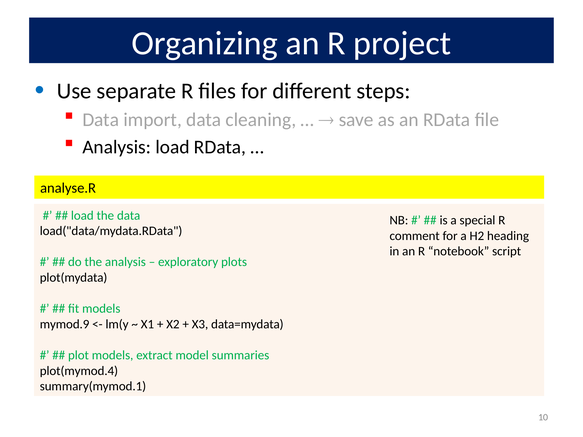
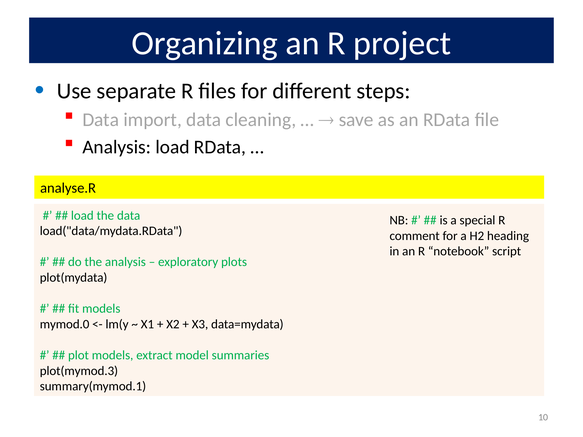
mymod.9: mymod.9 -> mymod.0
plot(mymod.4: plot(mymod.4 -> plot(mymod.3
